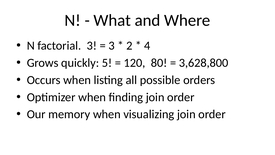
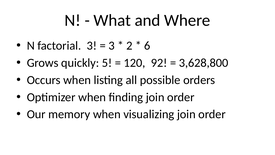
4: 4 -> 6
80: 80 -> 92
